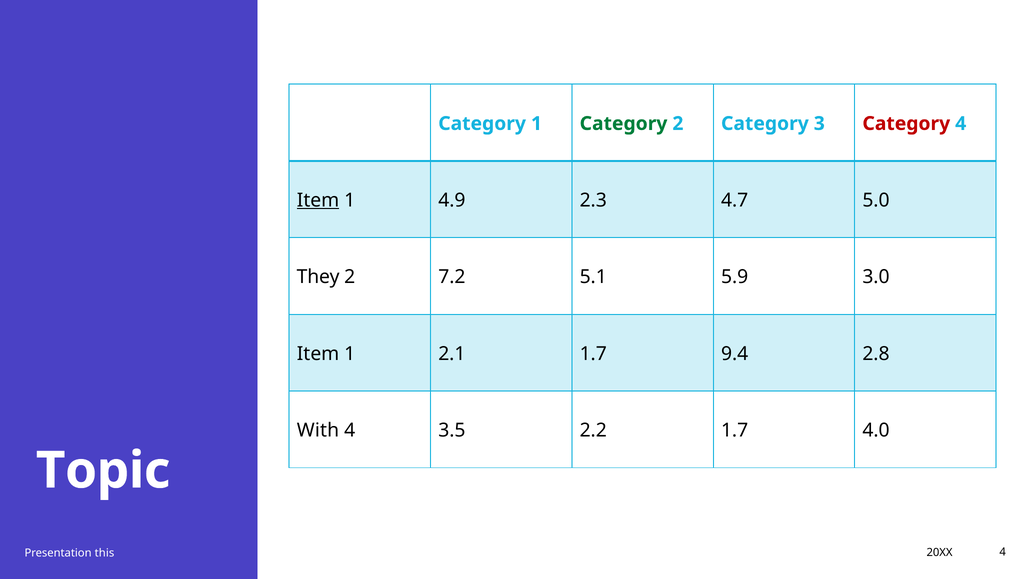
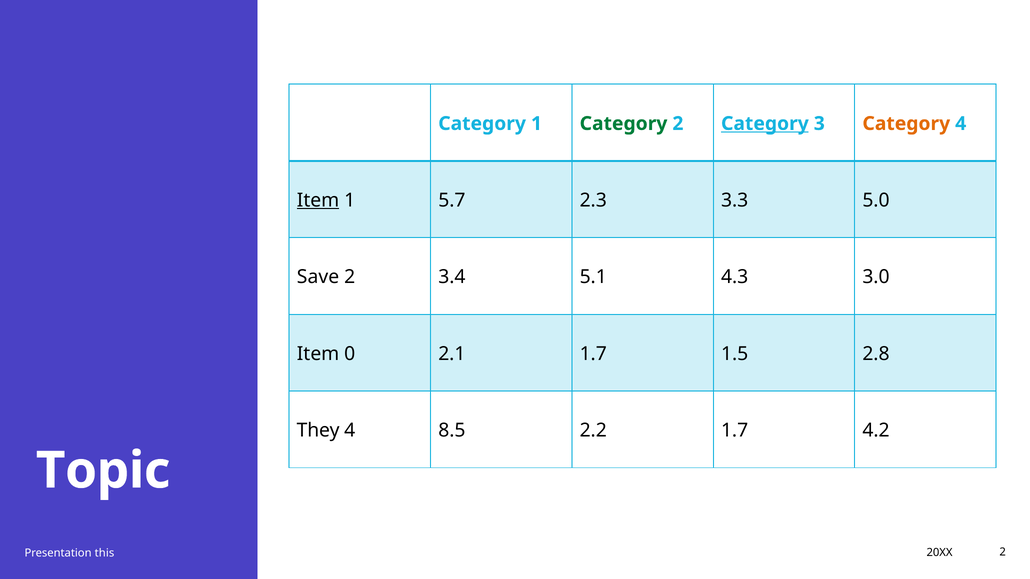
Category at (765, 124) underline: none -> present
Category at (906, 124) colour: red -> orange
4.9: 4.9 -> 5.7
4.7: 4.7 -> 3.3
They: They -> Save
7.2: 7.2 -> 3.4
5.9: 5.9 -> 4.3
1 at (350, 354): 1 -> 0
9.4: 9.4 -> 1.5
With: With -> They
3.5: 3.5 -> 8.5
4.0: 4.0 -> 4.2
20XX 4: 4 -> 2
